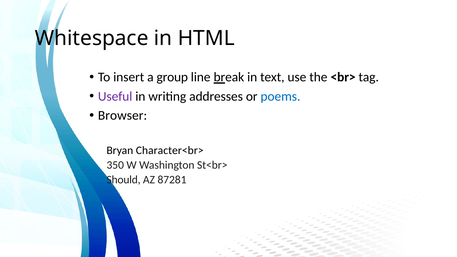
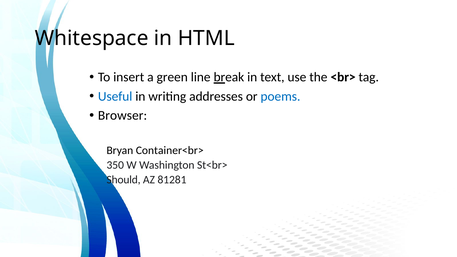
group: group -> green
Useful colour: purple -> blue
Character<br>: Character<br> -> Container<br>
87281: 87281 -> 81281
